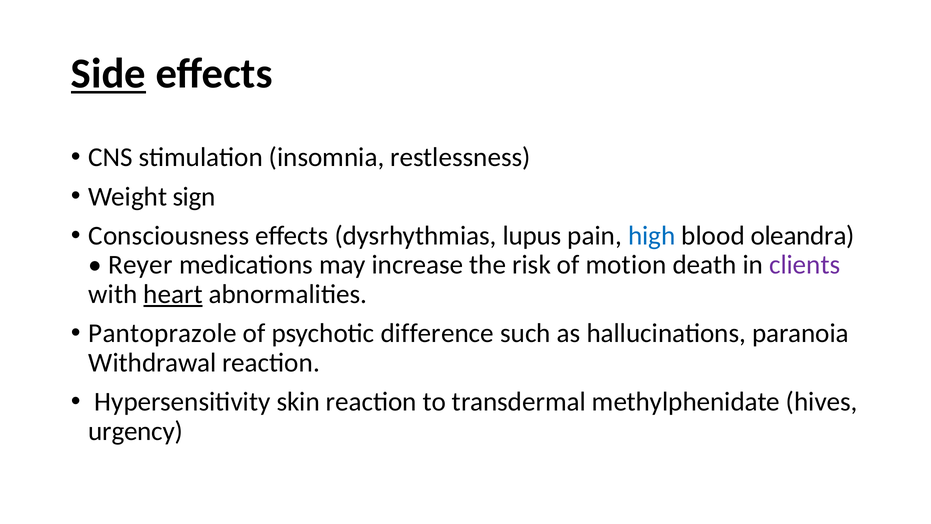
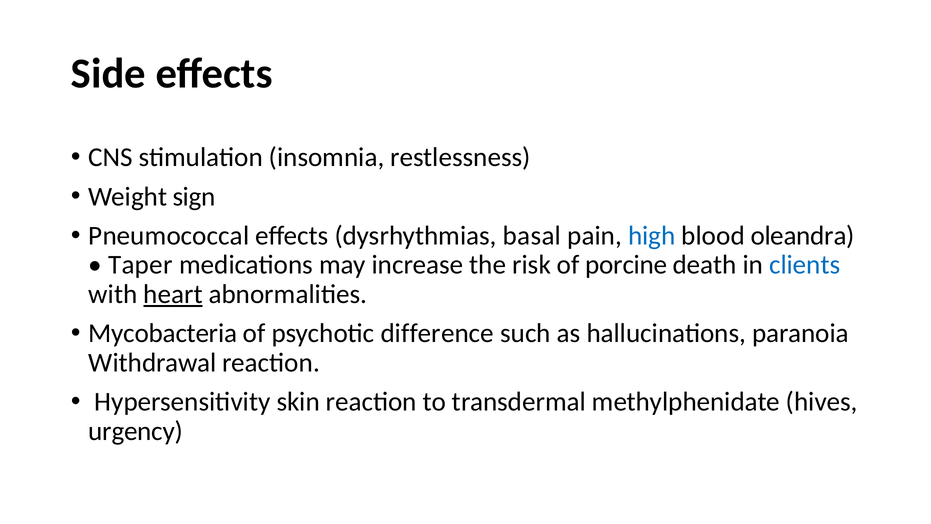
Side underline: present -> none
Consciousness: Consciousness -> Pneumococcal
lupus: lupus -> basal
Reyer: Reyer -> Taper
motion: motion -> porcine
clients colour: purple -> blue
Pantoprazole: Pantoprazole -> Mycobacteria
